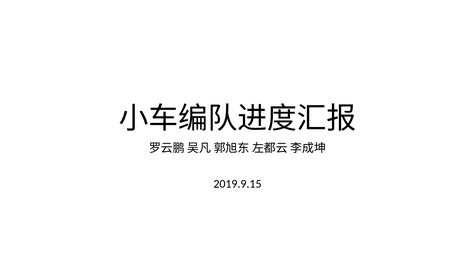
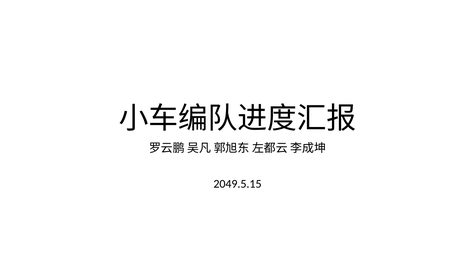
2019.9.15: 2019.9.15 -> 2049.5.15
